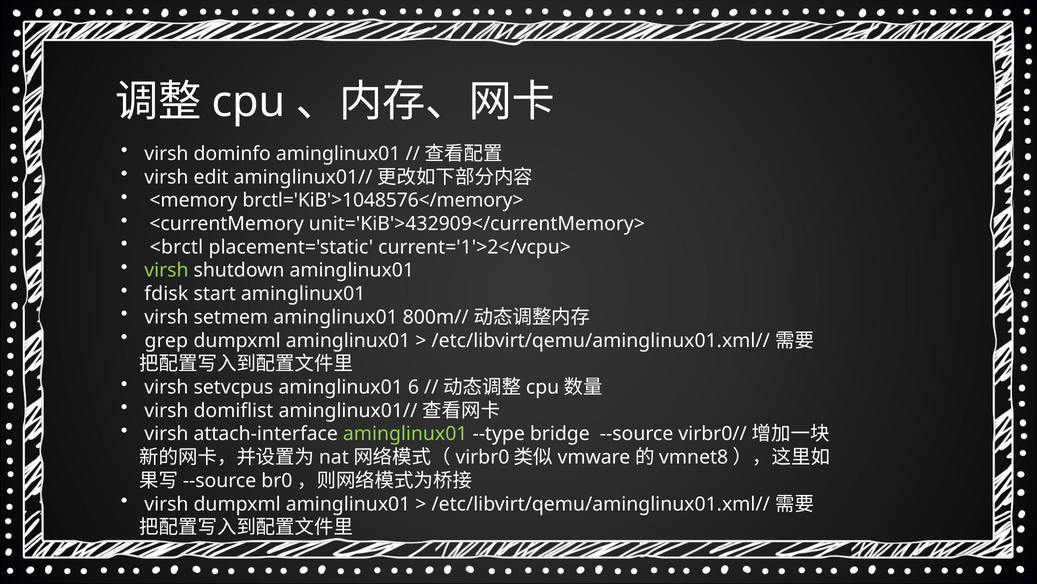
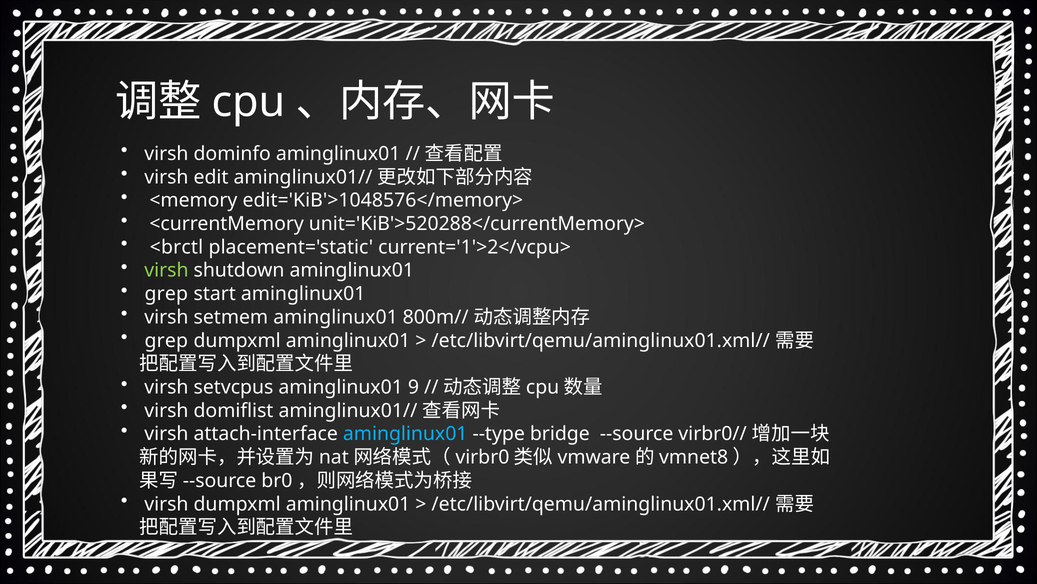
brctl='KiB'>1048576</memory>: brctl='KiB'>1048576</memory> -> edit='KiB'>1048576</memory>
unit='KiB'>432909</currentMemory>: unit='KiB'>432909</currentMemory> -> unit='KiB'>520288</currentMemory>
fdisk at (166, 294): fdisk -> grep
6: 6 -> 9
aminglinux01 at (405, 434) colour: light green -> light blue
